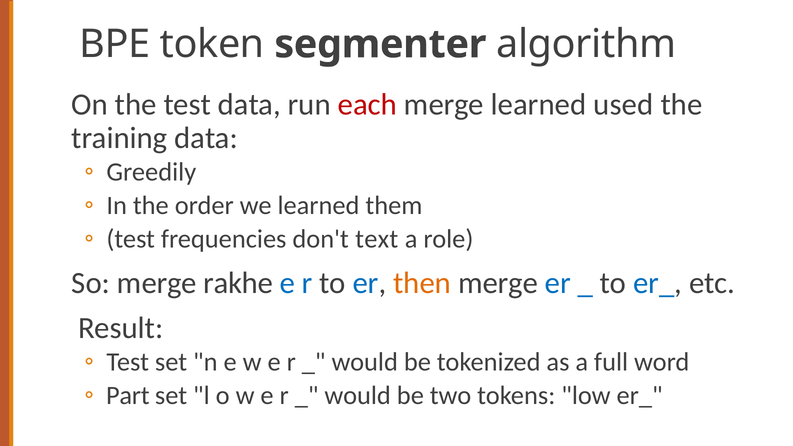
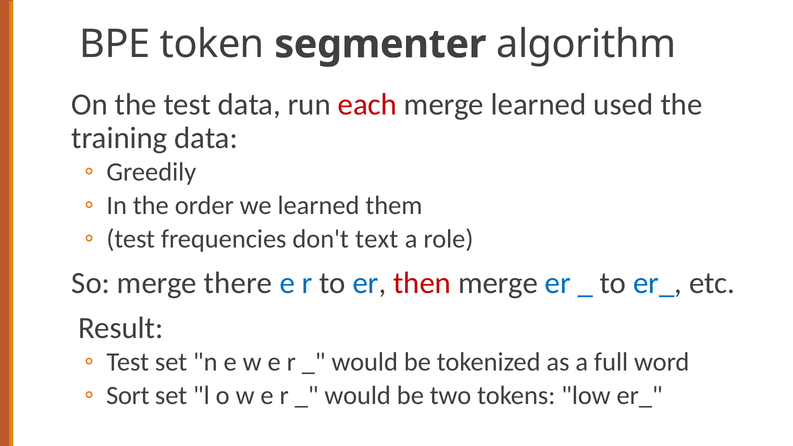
rakhe: rakhe -> there
then colour: orange -> red
Part: Part -> Sort
